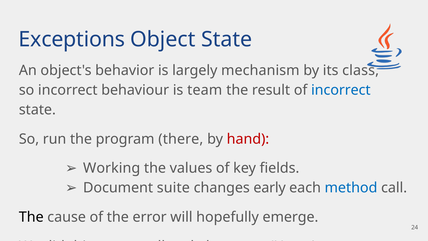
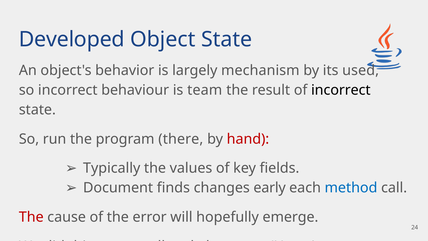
Exceptions: Exceptions -> Developed
class: class -> used
incorrect at (341, 90) colour: blue -> black
Working: Working -> Typically
suite: suite -> finds
The at (31, 217) colour: black -> red
